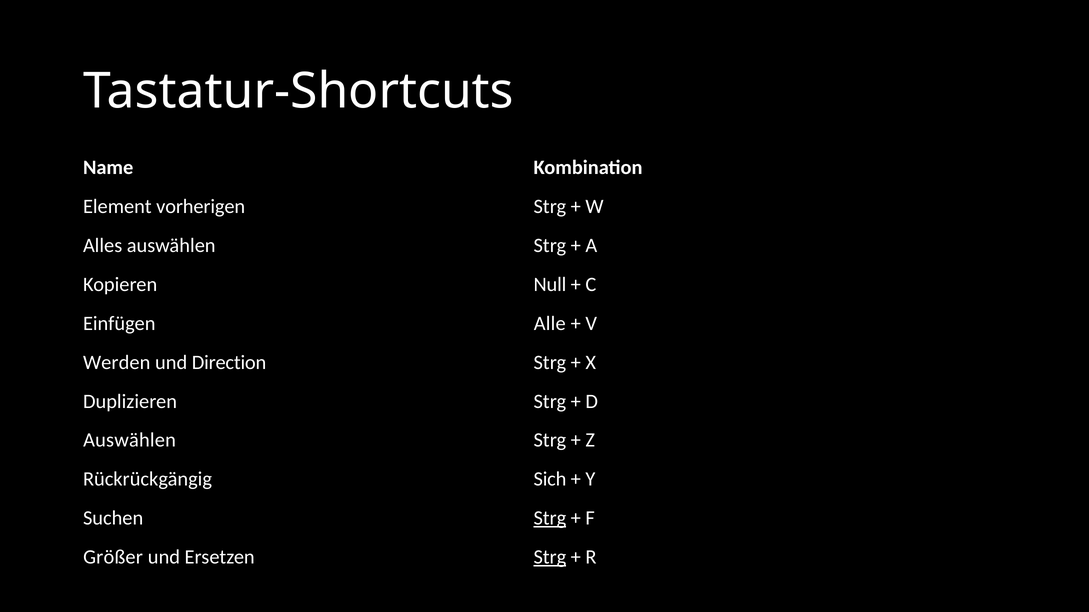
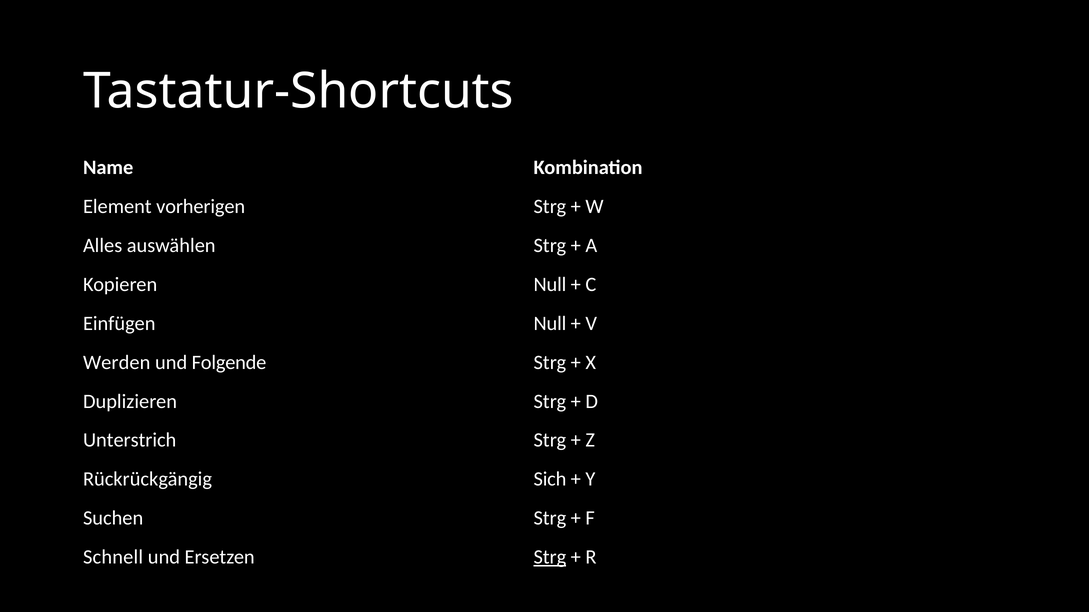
Einfügen Alle: Alle -> Null
Direction: Direction -> Folgende
Auswählen at (130, 441): Auswählen -> Unterstrich
Strg at (550, 519) underline: present -> none
Größer: Größer -> Schnell
